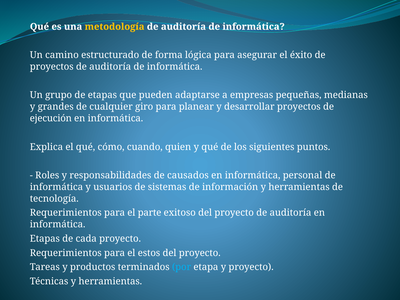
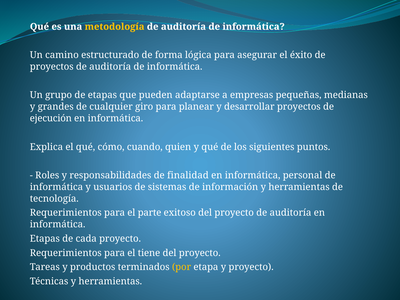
causados: causados -> finalidad
estos: estos -> tiene
por colour: light blue -> yellow
